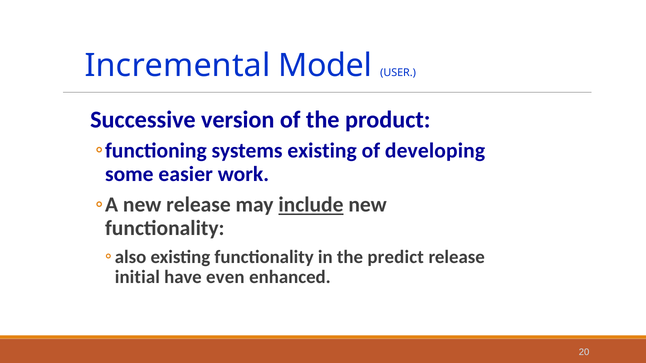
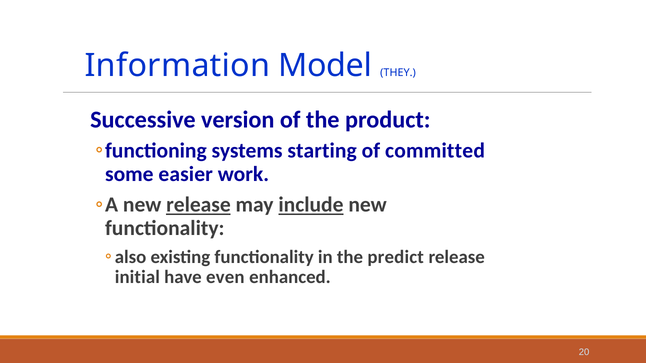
Incremental: Incremental -> Information
USER: USER -> THEY
systems existing: existing -> starting
developing: developing -> committed
release at (198, 205) underline: none -> present
